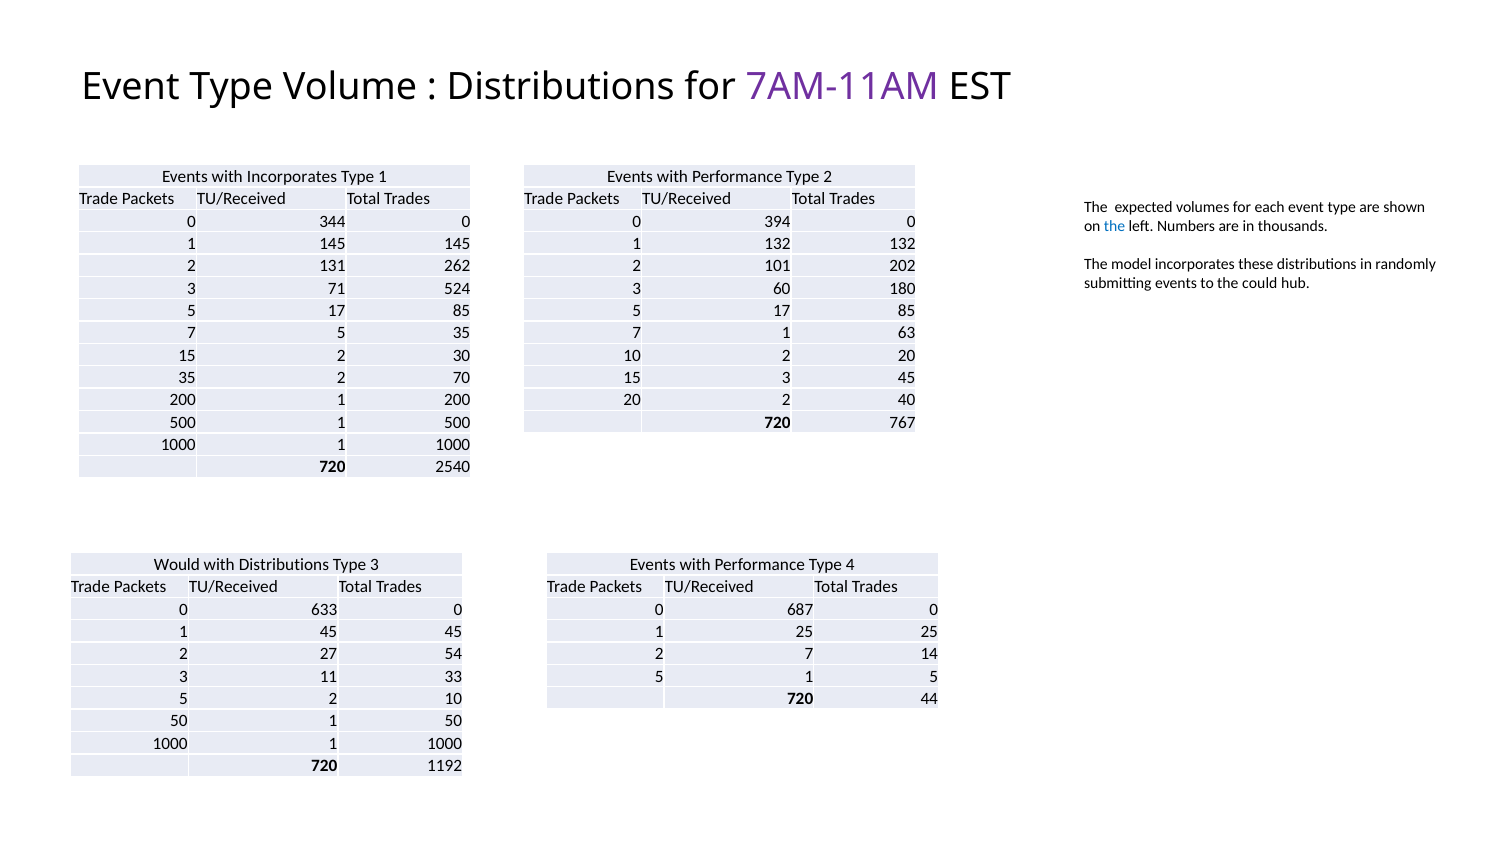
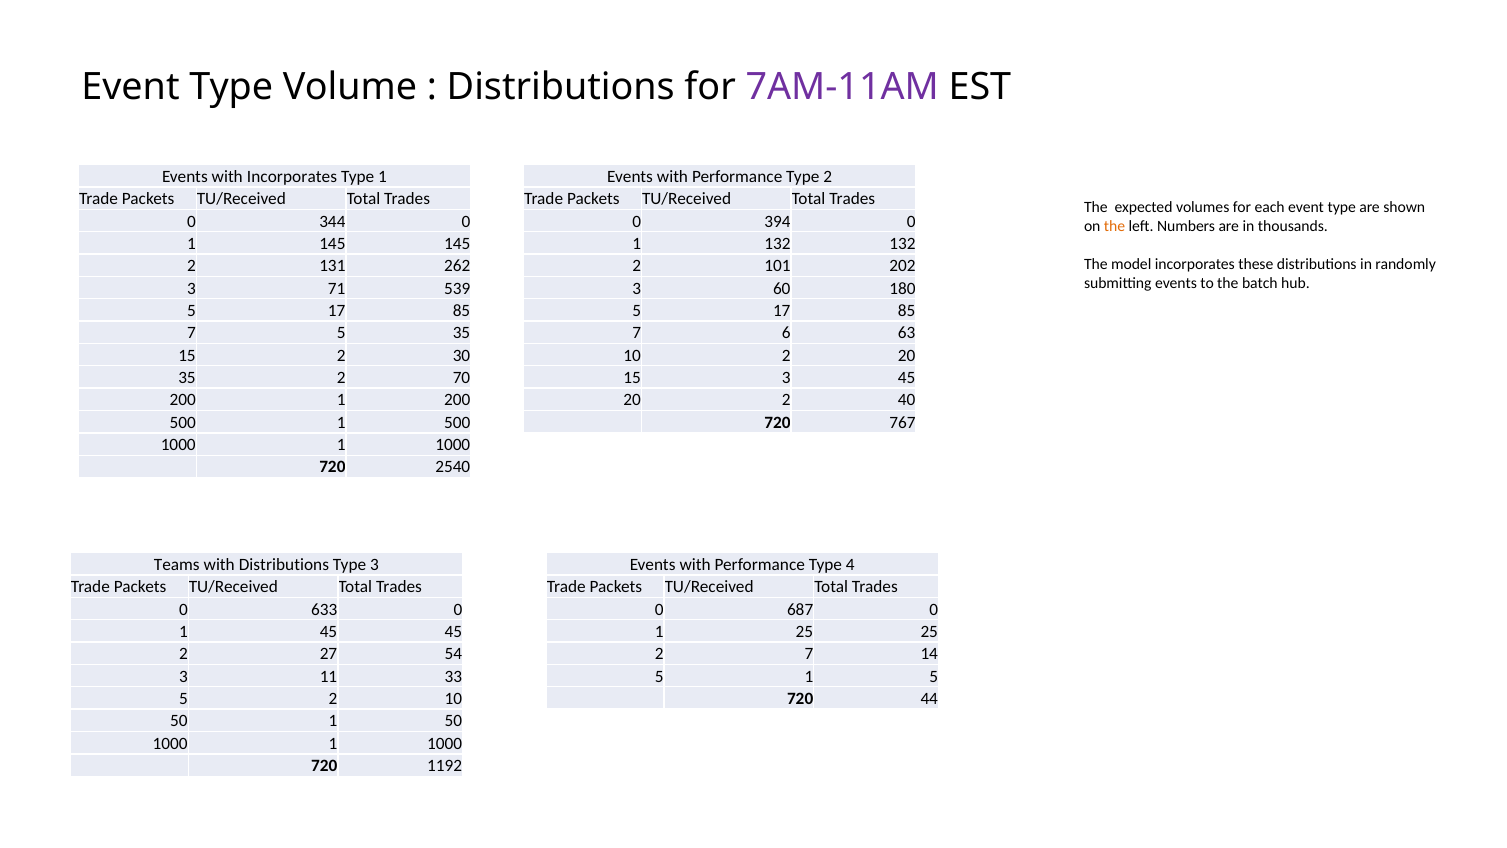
the at (1115, 226) colour: blue -> orange
could: could -> batch
524: 524 -> 539
7 1: 1 -> 6
Would: Would -> Teams
